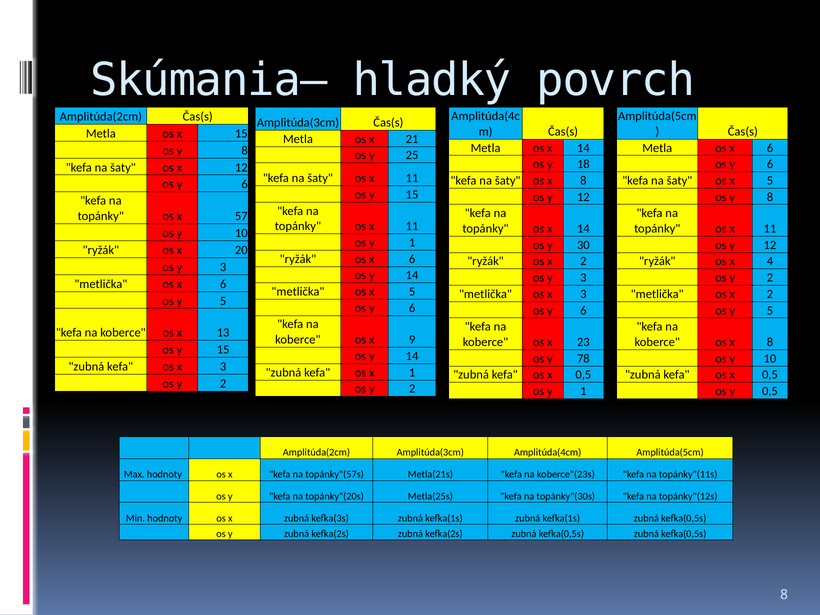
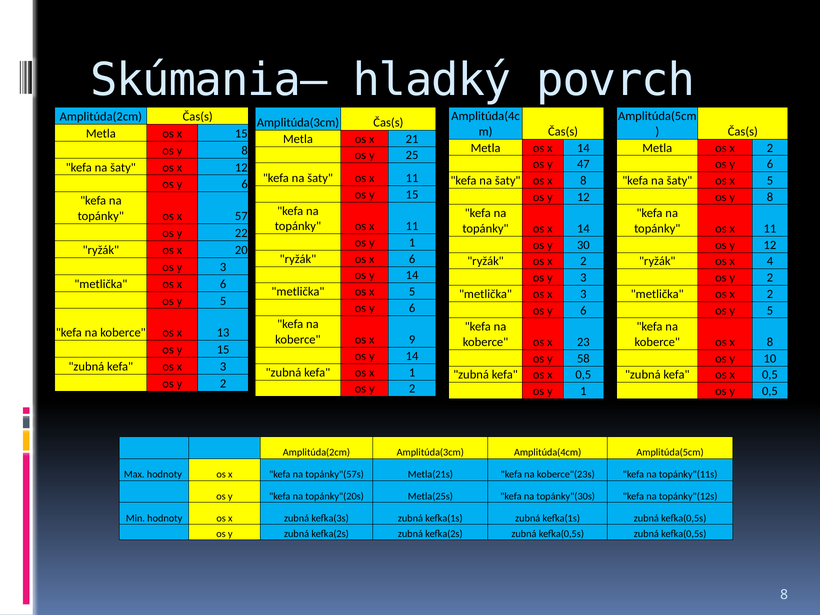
Metla os x 6: 6 -> 2
18: 18 -> 47
10 at (241, 233): 10 -> 22
78: 78 -> 58
